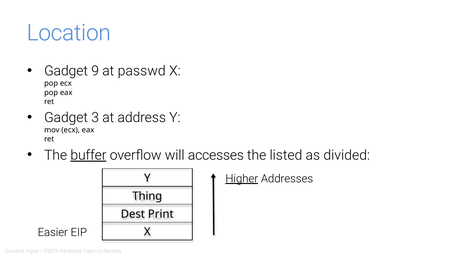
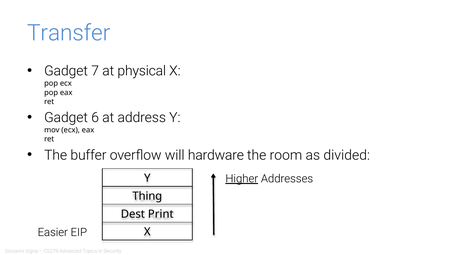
Location: Location -> Transfer
9: 9 -> 7
passwd: passwd -> physical
3: 3 -> 6
buffer underline: present -> none
accesses: accesses -> hardware
listed: listed -> room
